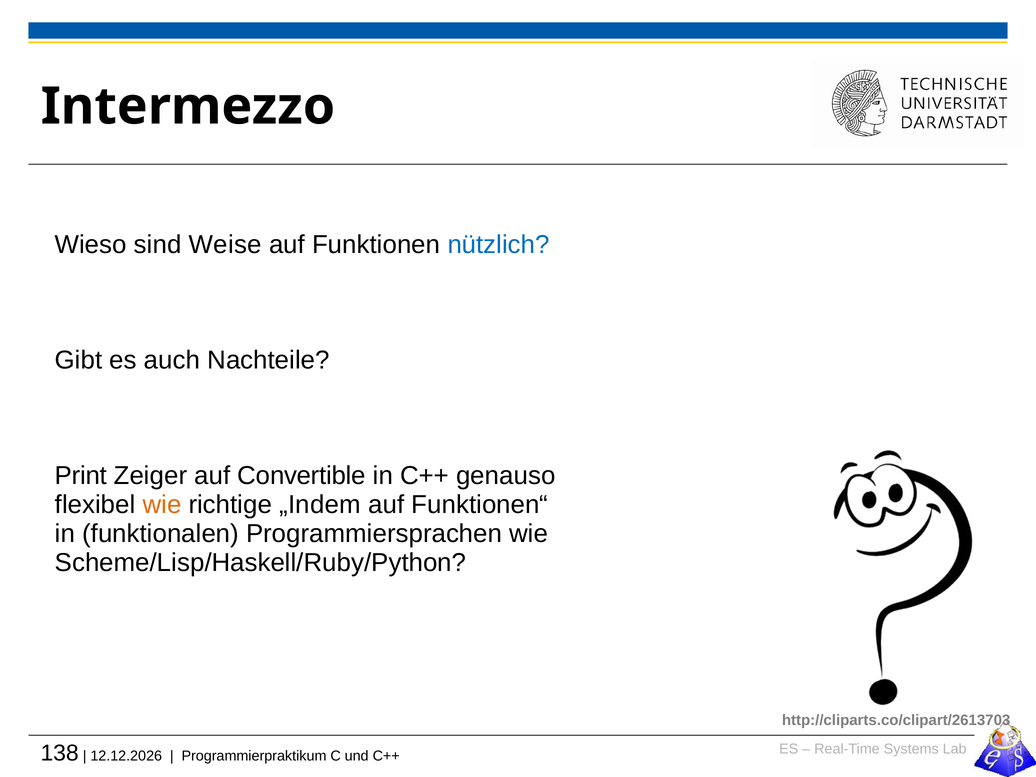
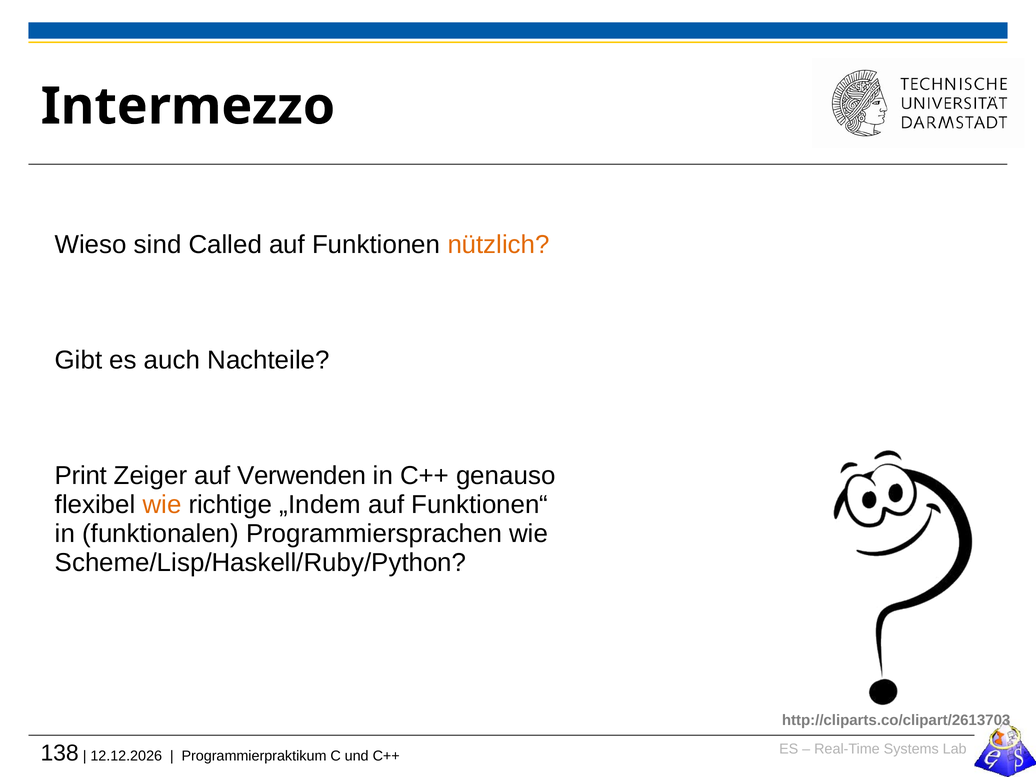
Weise: Weise -> Called
nützlich colour: blue -> orange
Convertible: Convertible -> Verwenden
